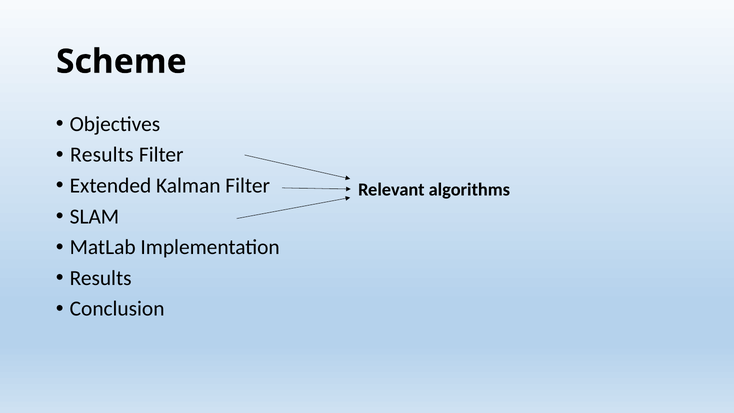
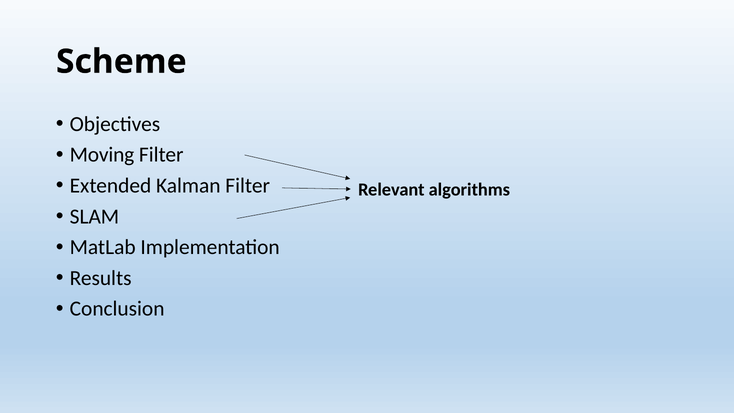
Results at (102, 155): Results -> Moving
